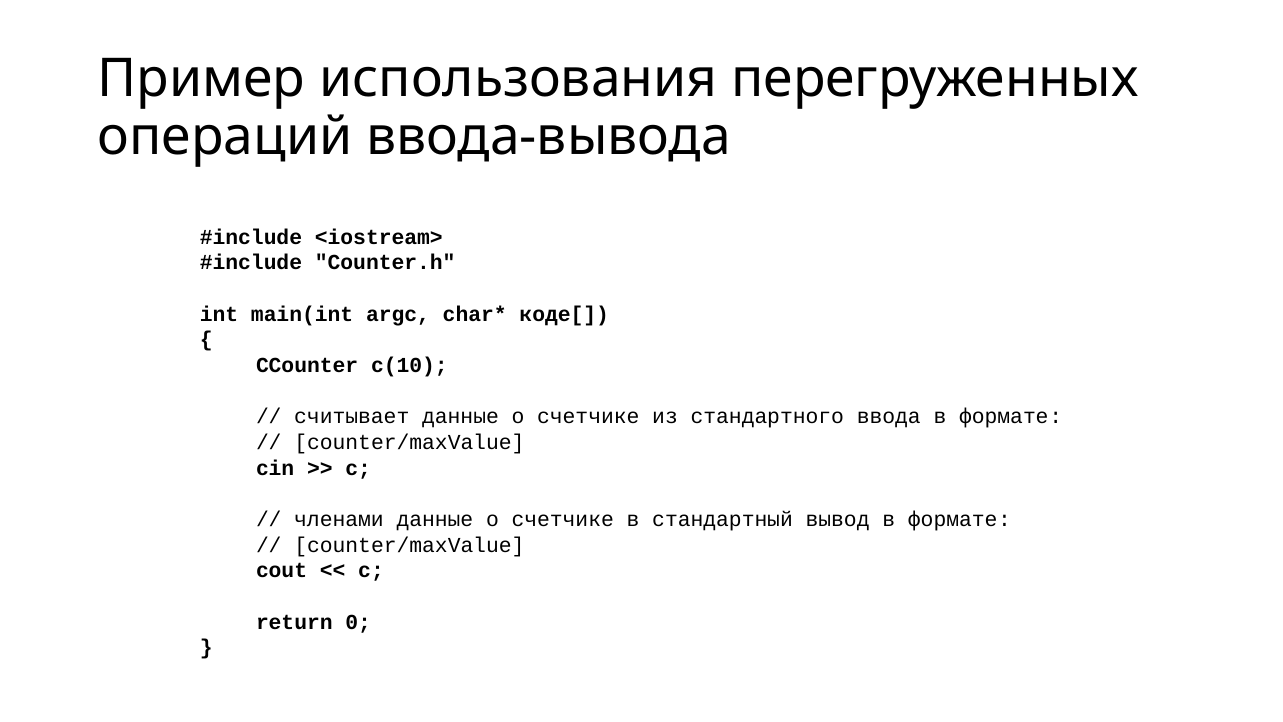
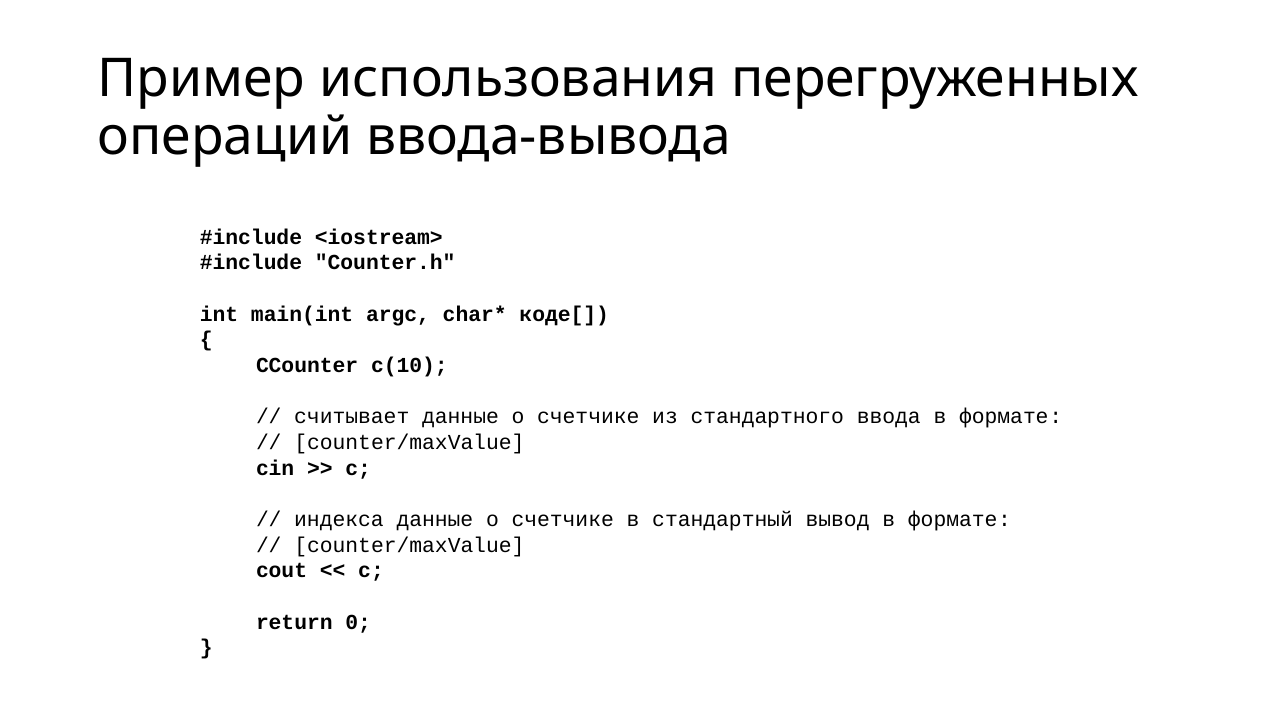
членами: членами -> индекса
